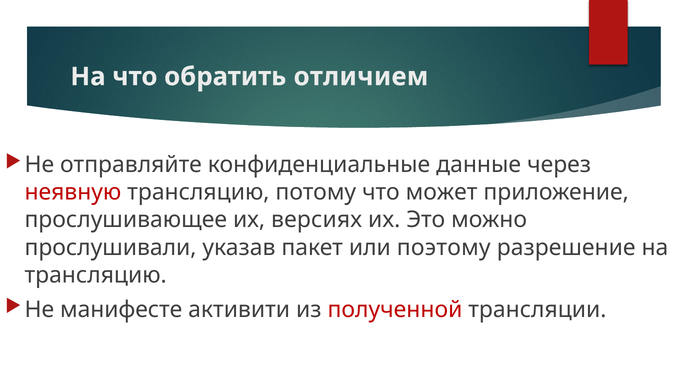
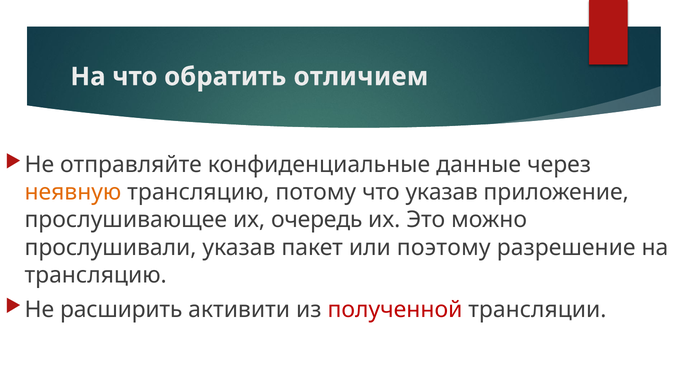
неявную colour: red -> orange
что может: может -> указав
версиях: версиях -> очередь
манифесте: манифесте -> расширить
